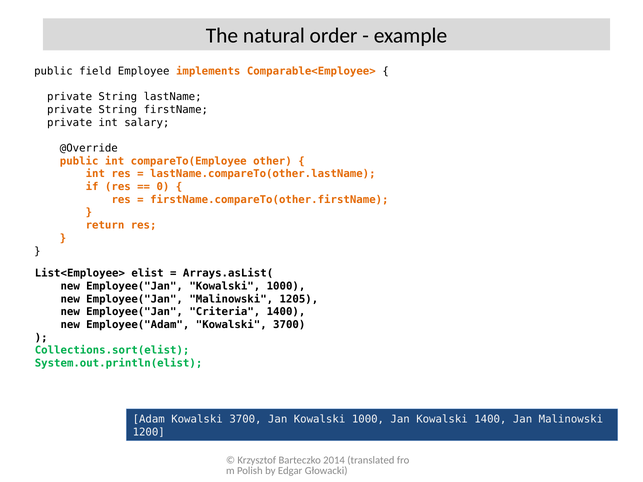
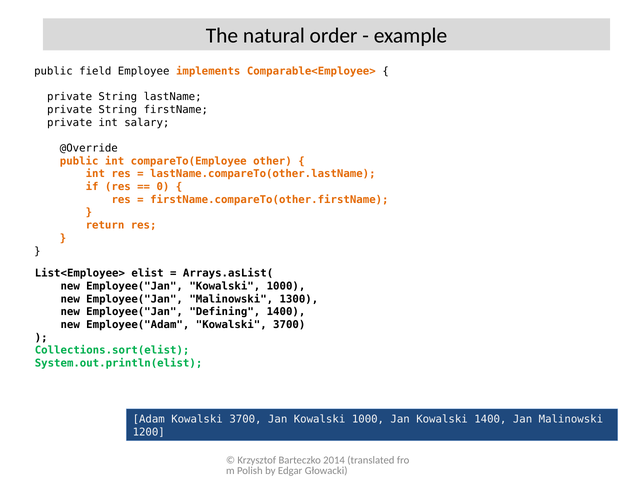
1205: 1205 -> 1300
Criteria: Criteria -> Defining
